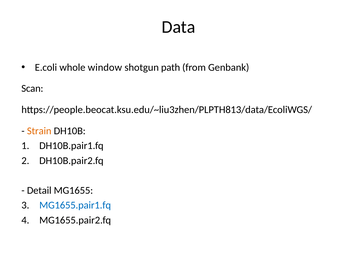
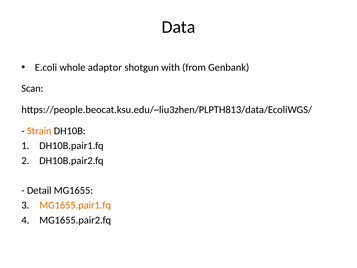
window: window -> adaptor
path: path -> with
MG1655.pair1.fq colour: blue -> orange
